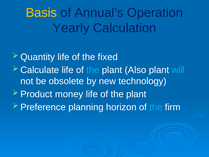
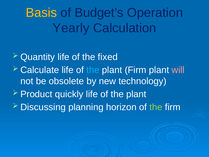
Annual’s: Annual’s -> Budget’s
plant Also: Also -> Firm
will colour: light blue -> pink
money: money -> quickly
Preference: Preference -> Discussing
the at (156, 107) colour: light blue -> light green
